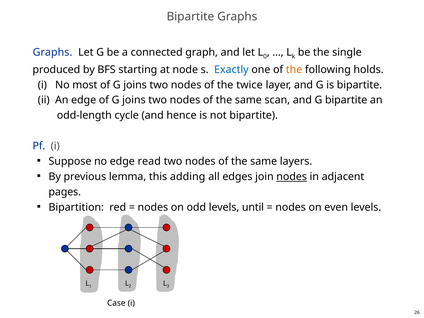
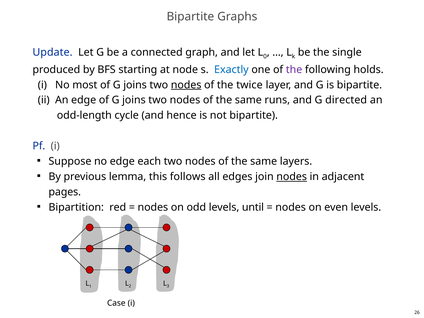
Graphs at (53, 52): Graphs -> Update
the at (294, 70) colour: orange -> purple
nodes at (186, 85) underline: none -> present
scan: scan -> runs
G bipartite: bipartite -> directed
read: read -> each
adding: adding -> follows
